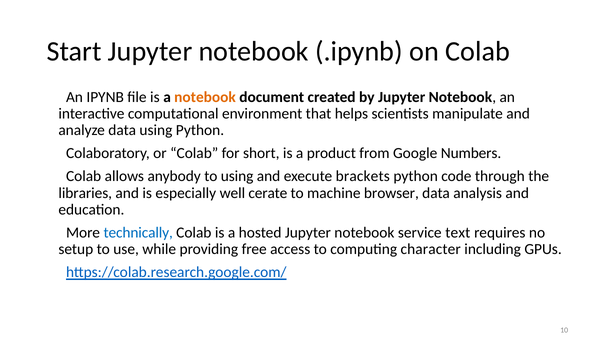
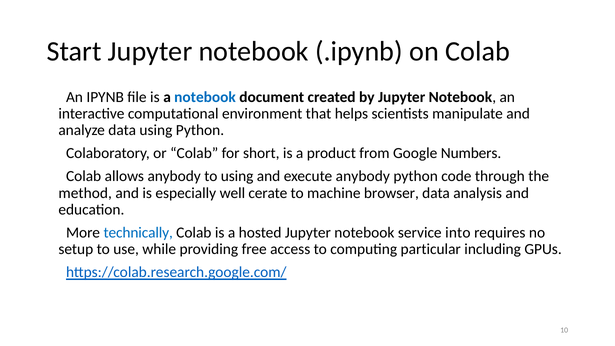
notebook at (205, 97) colour: orange -> blue
execute brackets: brackets -> anybody
libraries: libraries -> method
text: text -> into
character: character -> particular
